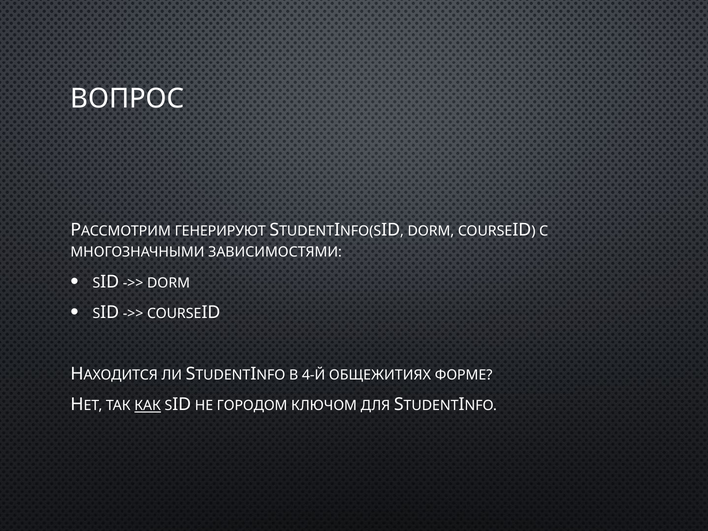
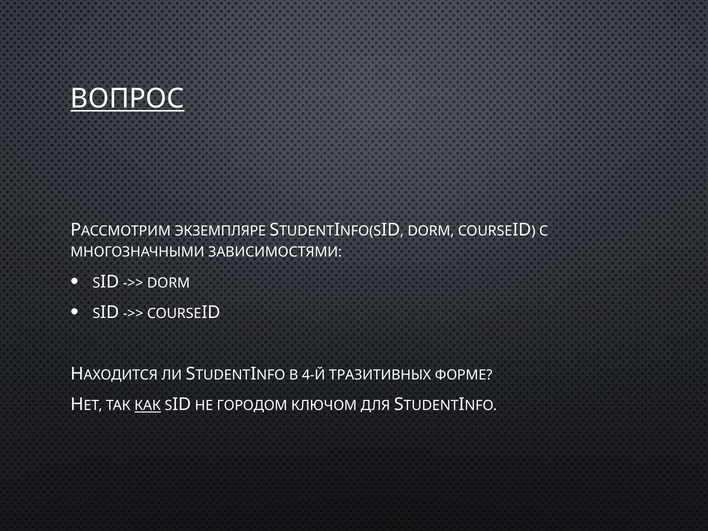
ВОПРОС underline: none -> present
ГЕНЕРИРУЮТ: ГЕНЕРИРУЮТ -> ЭКЗЕМПЛЯРЕ
ОБЩЕЖИТИЯХ: ОБЩЕЖИТИЯХ -> ТРАЗИТИВНЫХ
